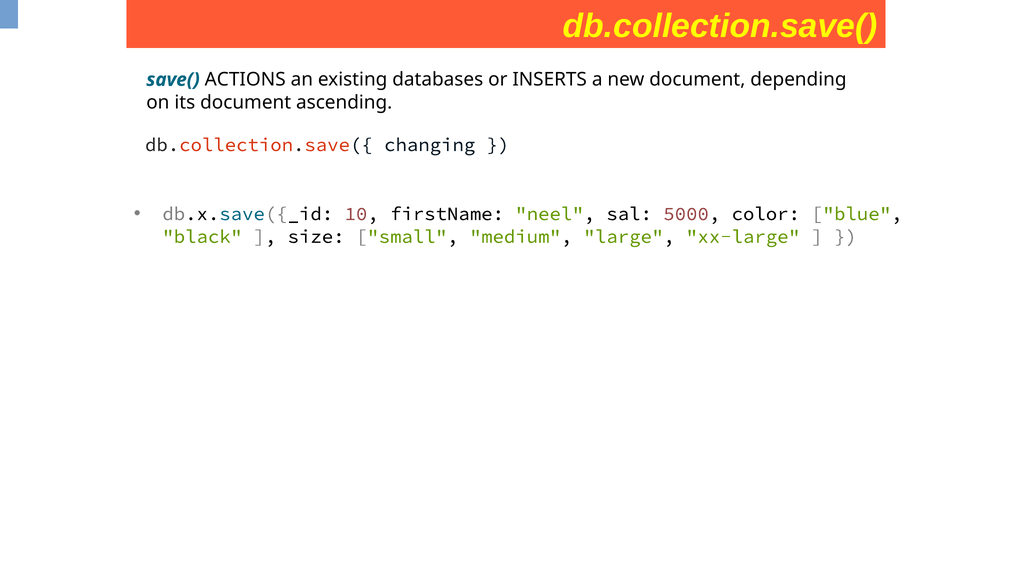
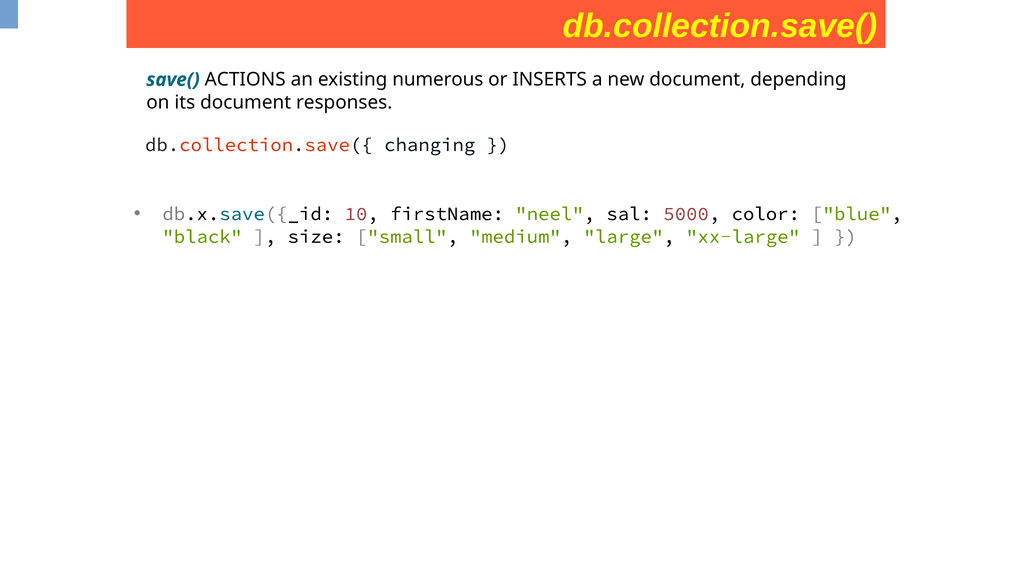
databases: databases -> numerous
ascending: ascending -> responses
